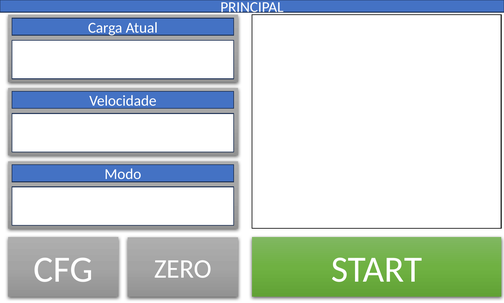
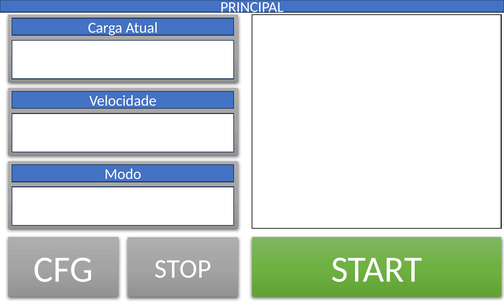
ZERO: ZERO -> STOP
